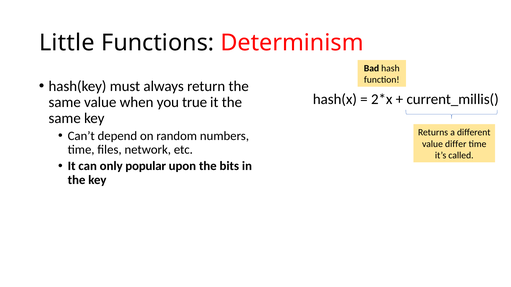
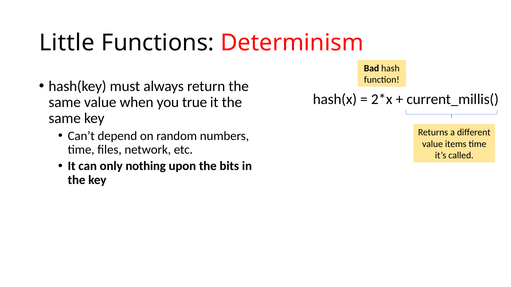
differ: differ -> items
popular: popular -> nothing
